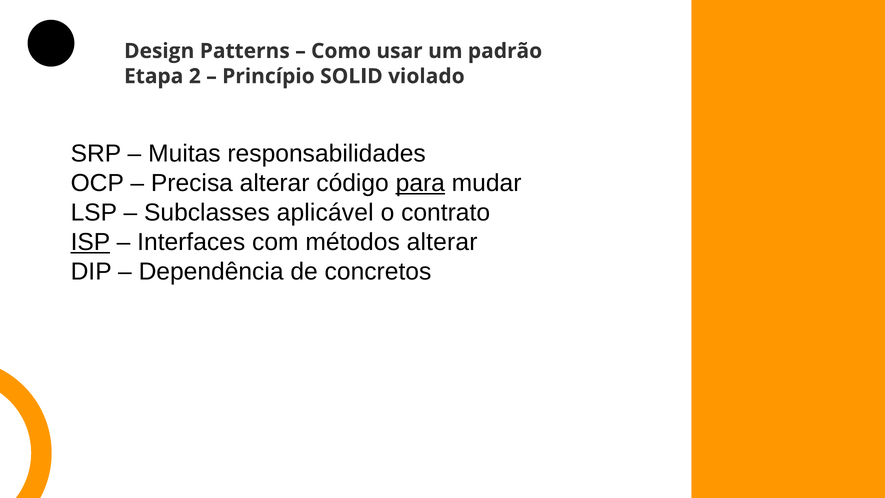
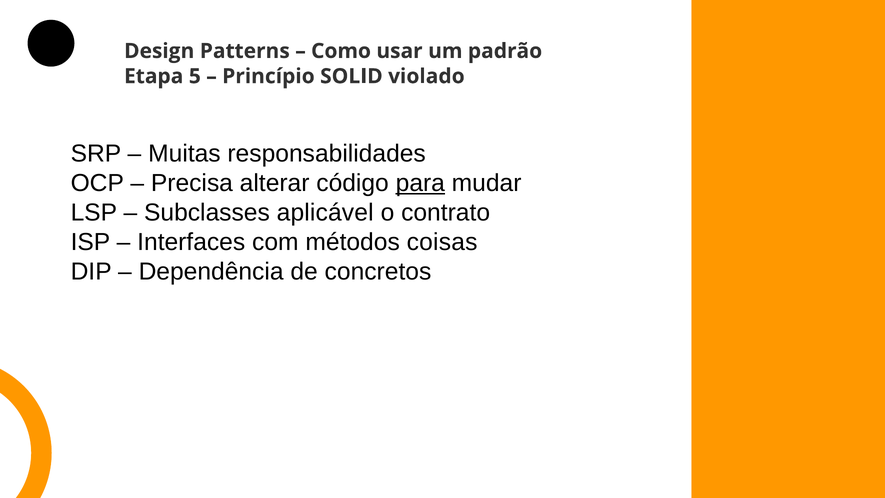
2: 2 -> 5
ISP underline: present -> none
métodos alterar: alterar -> coisas
